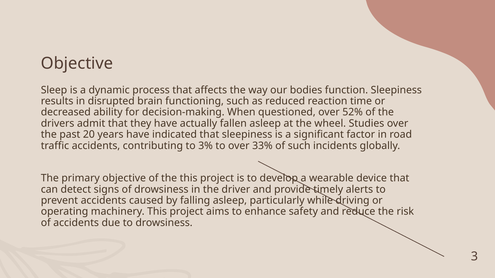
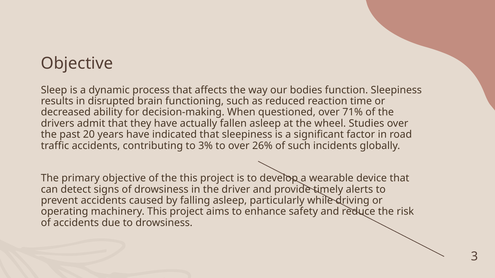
52%: 52% -> 71%
33%: 33% -> 26%
